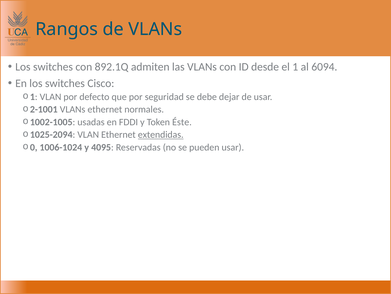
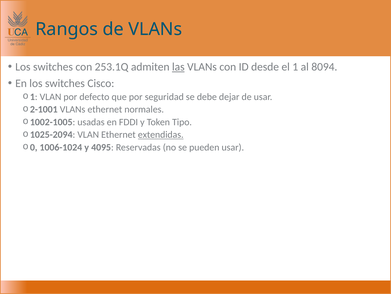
892.1Q: 892.1Q -> 253.1Q
las underline: none -> present
6094: 6094 -> 8094
Éste: Éste -> Tipo
